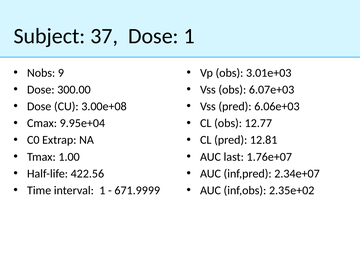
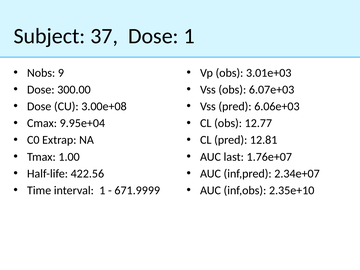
2.35e+02: 2.35e+02 -> 2.35e+10
